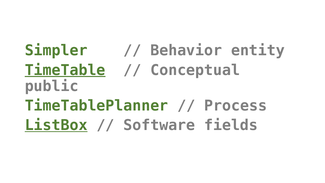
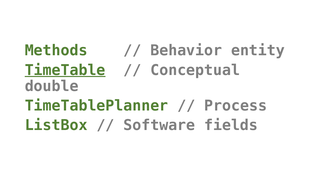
Simpler: Simpler -> Methods
public: public -> double
ListBox underline: present -> none
